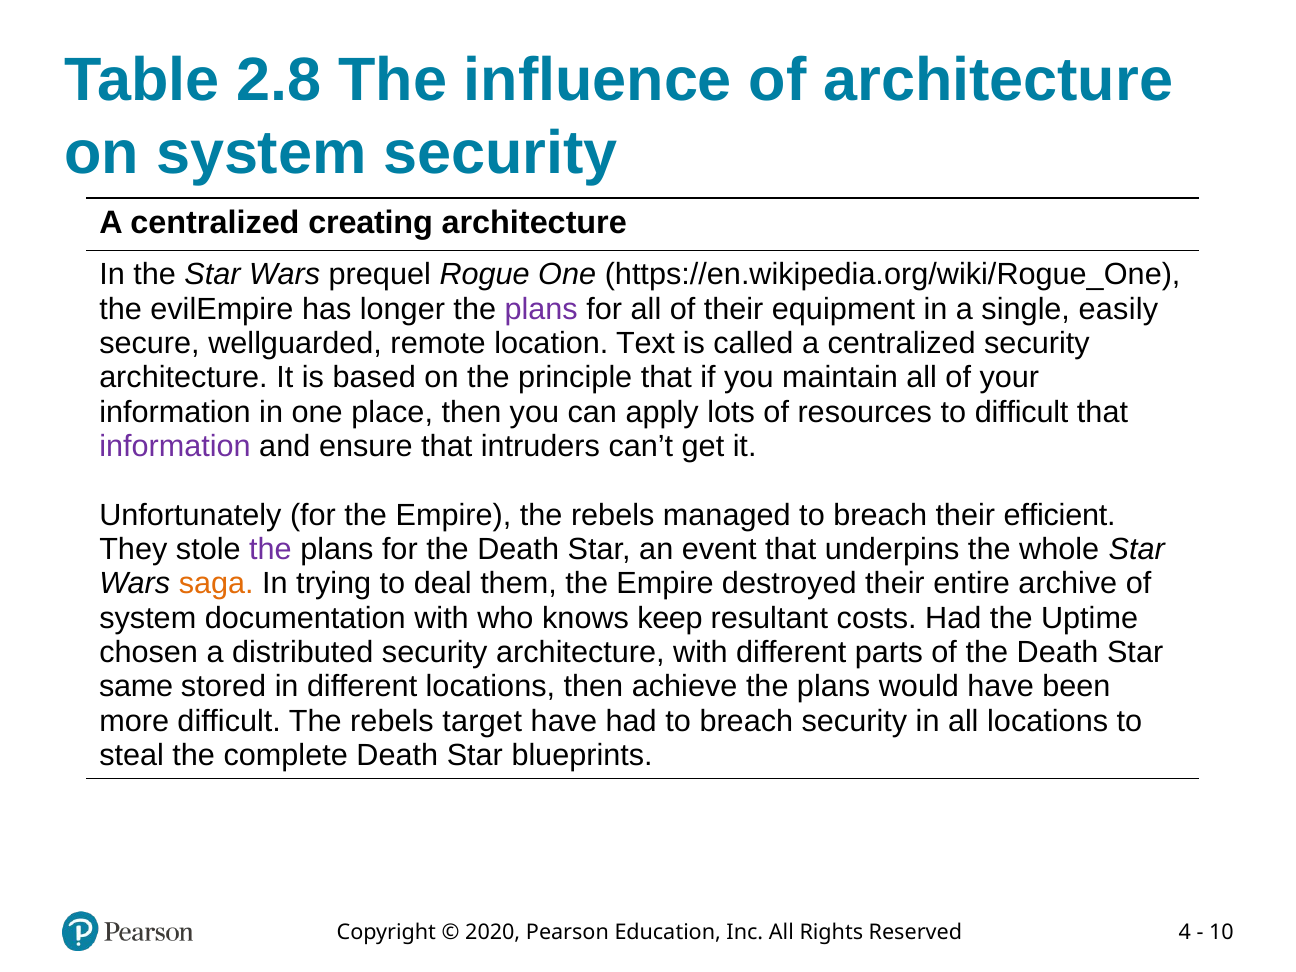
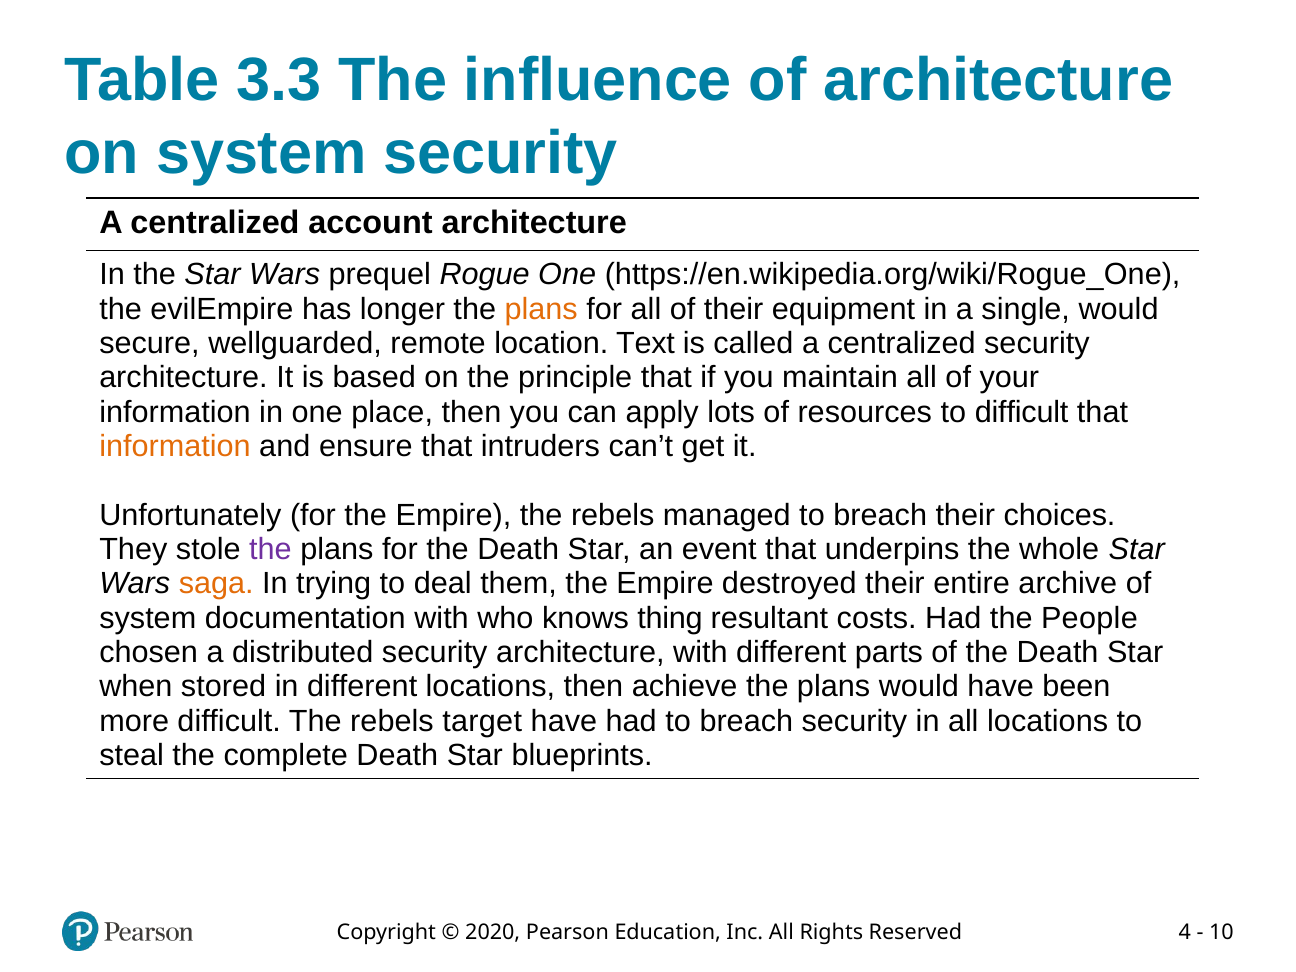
2.8: 2.8 -> 3.3
creating: creating -> account
plans at (541, 309) colour: purple -> orange
single easily: easily -> would
information at (175, 447) colour: purple -> orange
efficient: efficient -> choices
keep: keep -> thing
Uptime: Uptime -> People
same: same -> when
